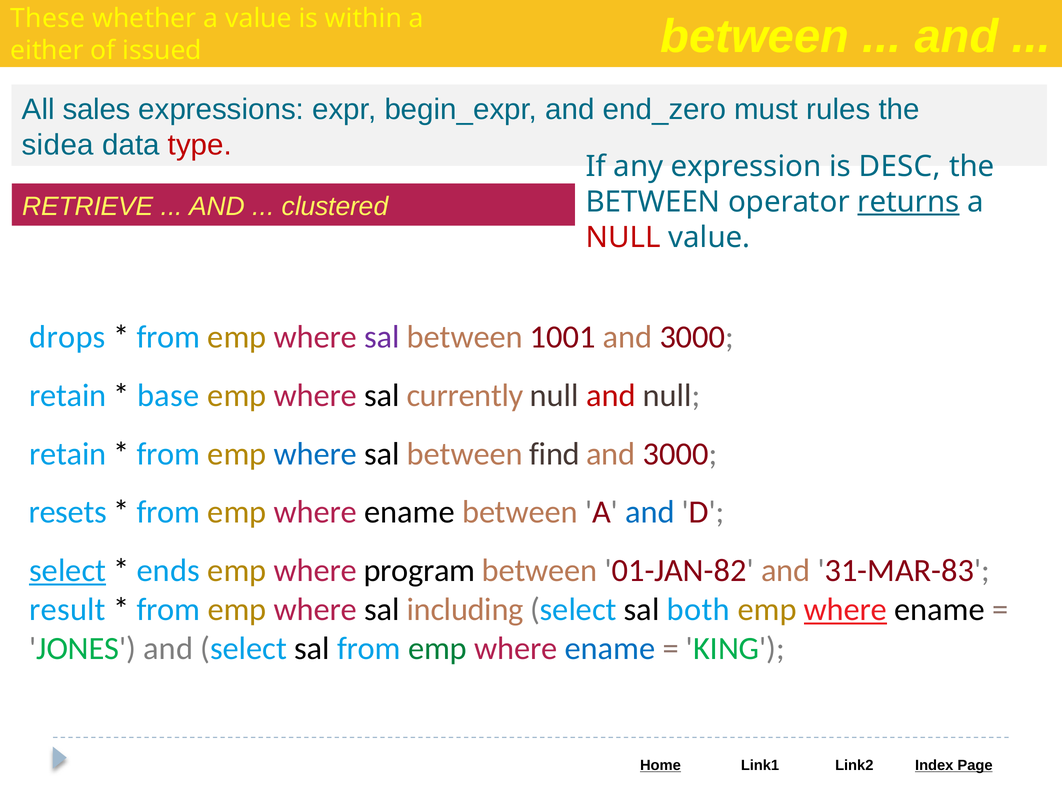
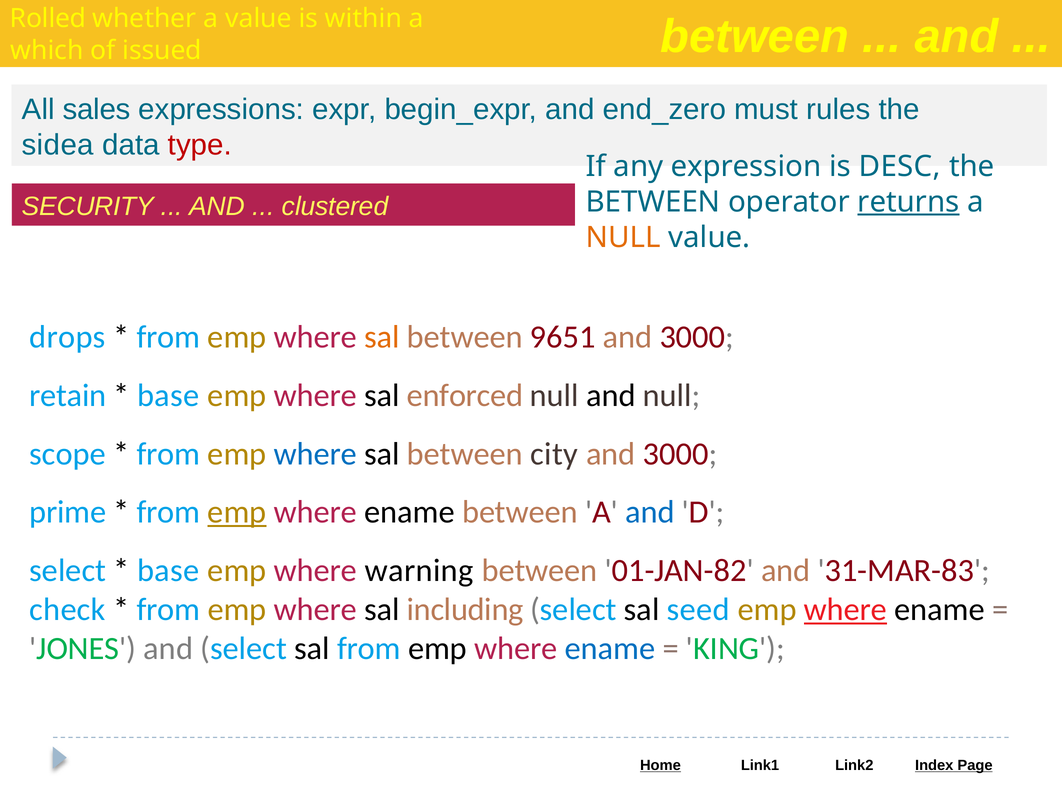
These: These -> Rolled
either: either -> which
RETRIEVE: RETRIEVE -> SECURITY
NULL at (623, 237) colour: red -> orange
sal at (382, 337) colour: purple -> orange
1001: 1001 -> 9651
currently: currently -> enforced
and at (611, 396) colour: red -> black
retain at (68, 454): retain -> scope
find: find -> city
resets: resets -> prime
emp at (237, 513) underline: none -> present
select at (68, 571) underline: present -> none
ends at (168, 571): ends -> base
program: program -> warning
result: result -> check
both: both -> seed
emp at (438, 649) colour: green -> black
